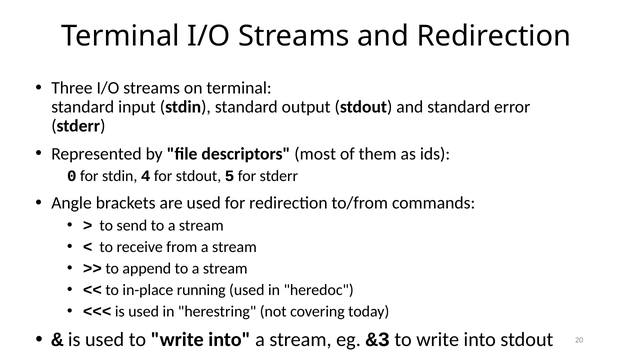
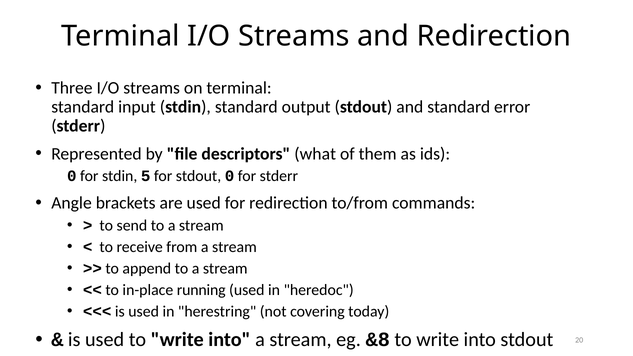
most: most -> what
4: 4 -> 5
stdout 5: 5 -> 0
&3: &3 -> &8
